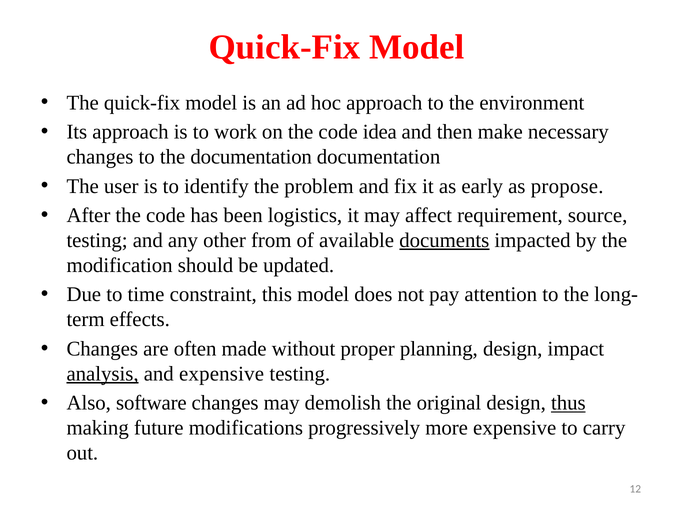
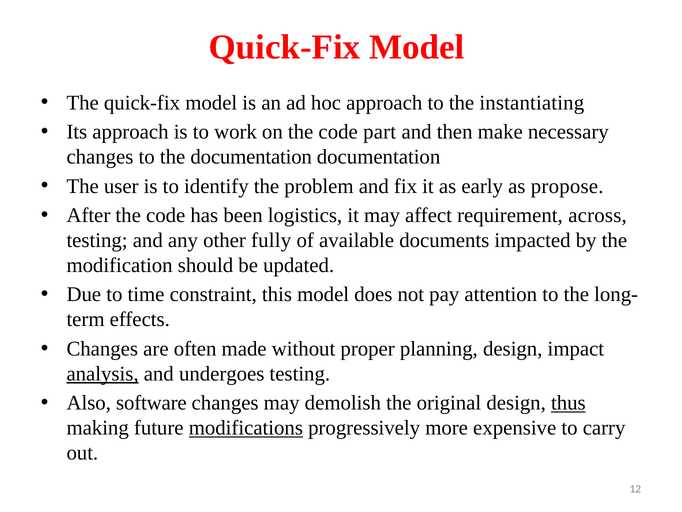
environment: environment -> instantiating
idea: idea -> part
source: source -> across
from: from -> fully
documents underline: present -> none
and expensive: expensive -> undergoes
modifications underline: none -> present
